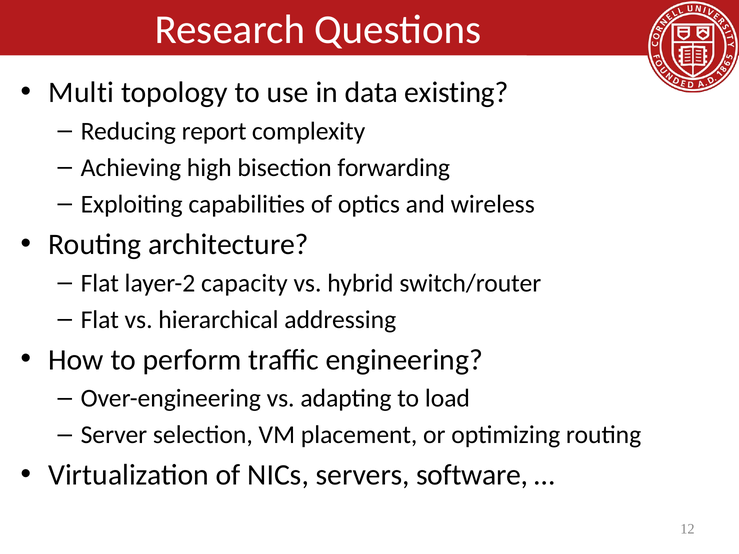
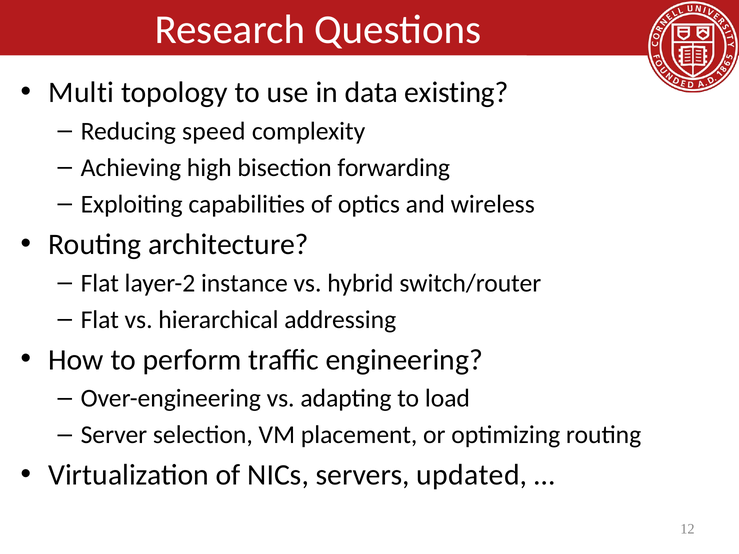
report: report -> speed
capacity: capacity -> instance
software: software -> updated
